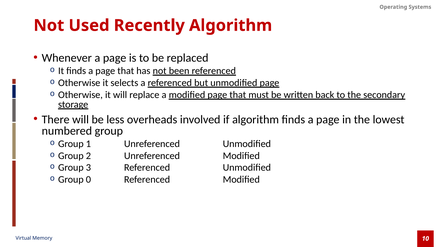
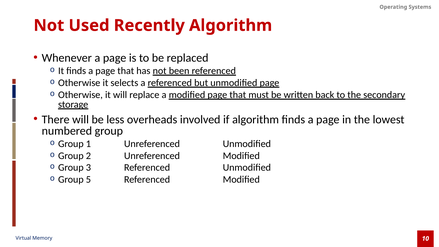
0: 0 -> 5
